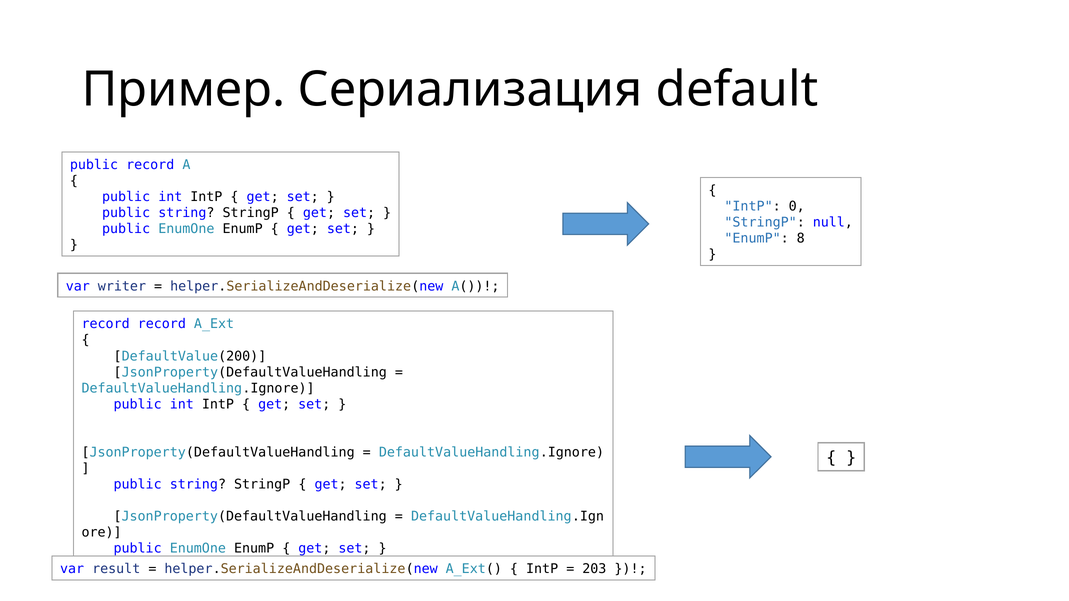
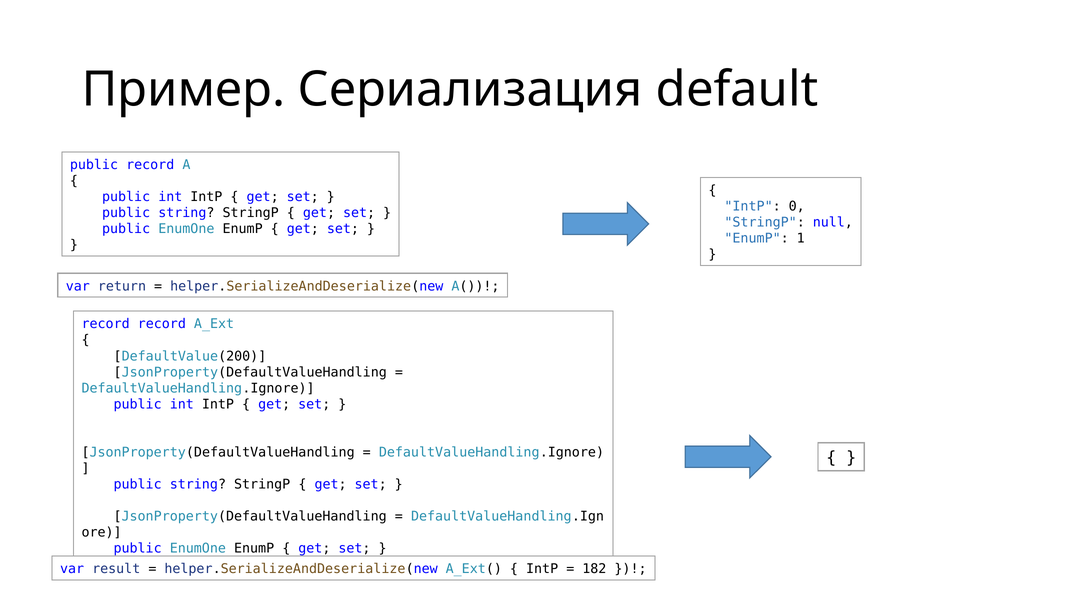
8: 8 -> 1
writer: writer -> return
203: 203 -> 182
